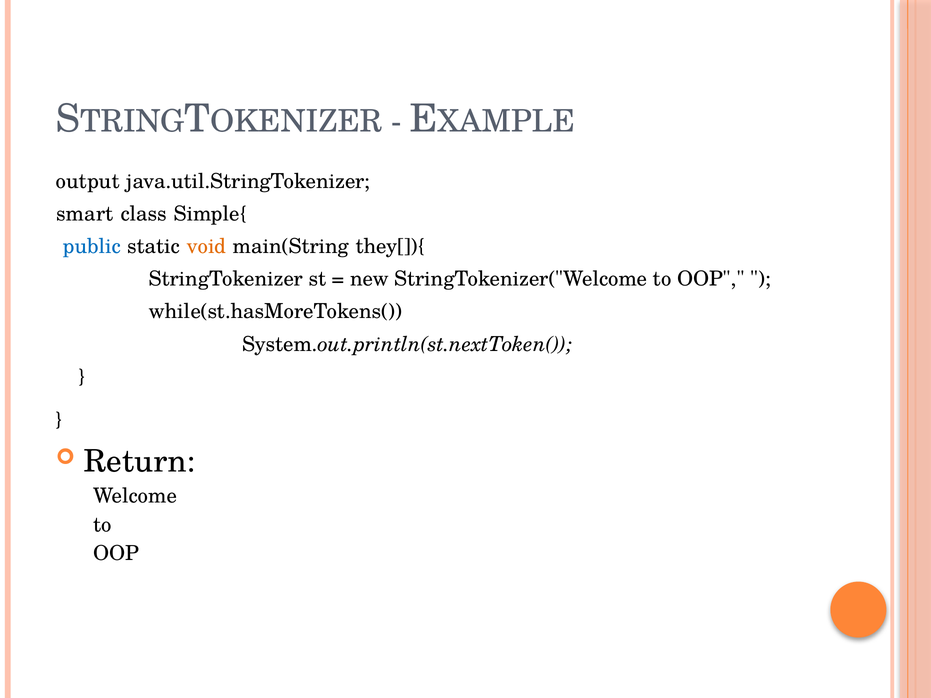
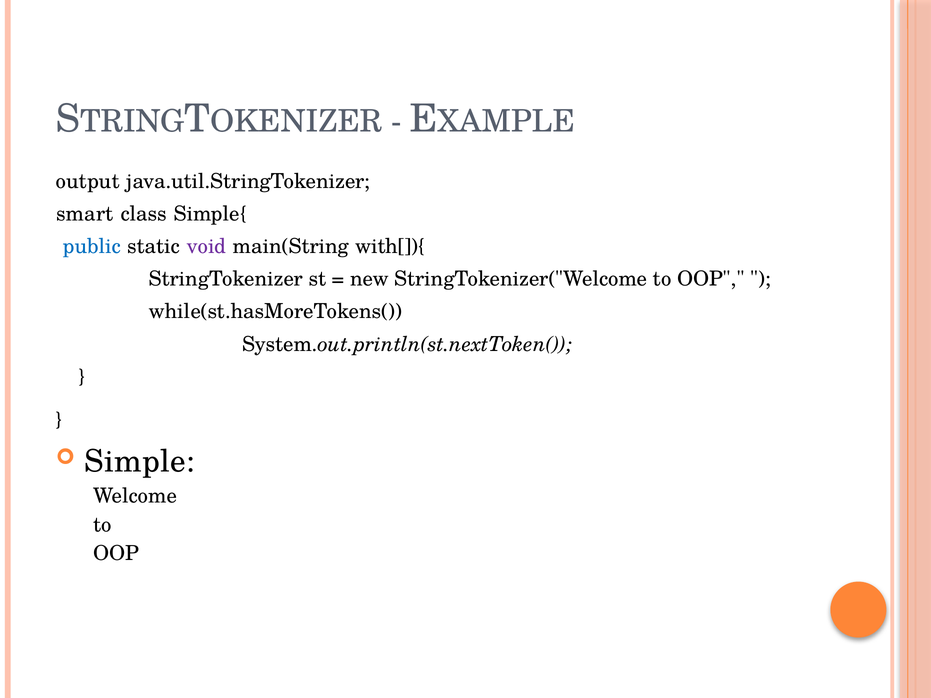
void colour: orange -> purple
they[]){: they[]){ -> with[]){
Return: Return -> Simple
